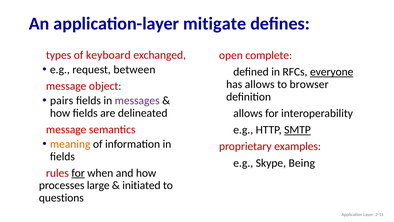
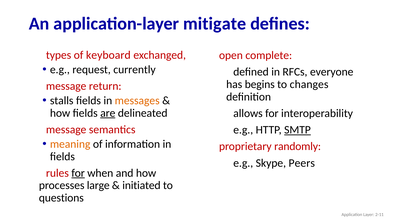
between: between -> currently
everyone underline: present -> none
allows: allows -> begins
browser: browser -> changes
object: object -> return
pairs: pairs -> stalls
messages colour: purple -> orange
are underline: none -> present
examples: examples -> randomly
Being: Being -> Peers
